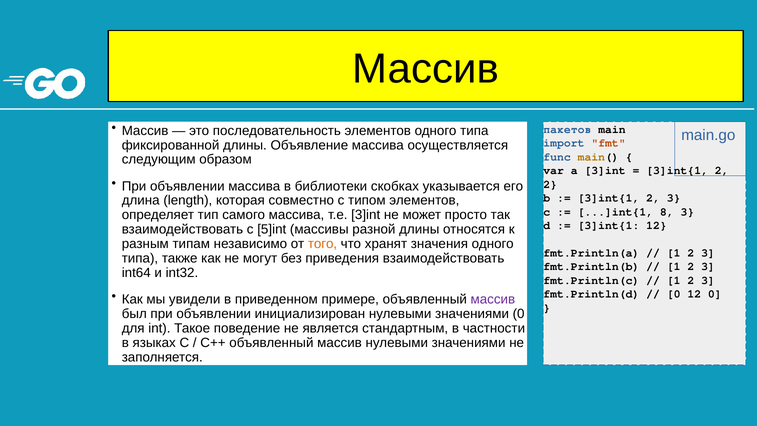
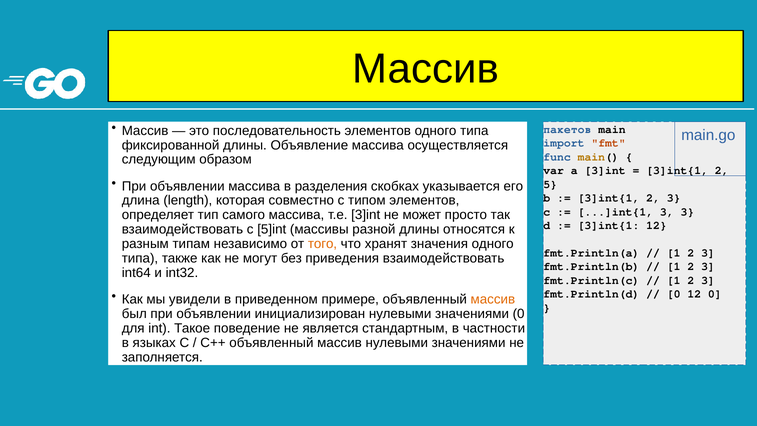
2 at (550, 184): 2 -> 5
библиотеки: библиотеки -> разделения
...]int{1 8: 8 -> 3
массив at (493, 299) colour: purple -> orange
